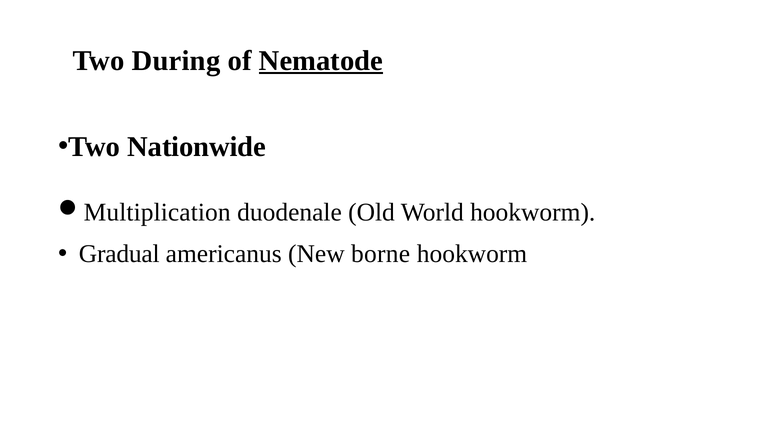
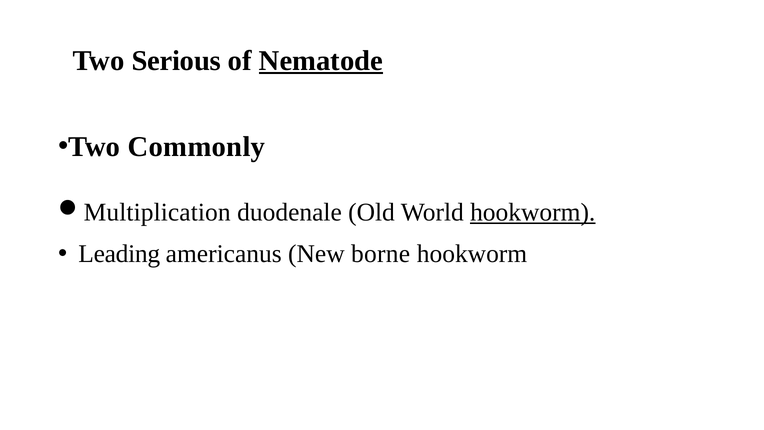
During: During -> Serious
Nationwide: Nationwide -> Commonly
hookworm at (533, 212) underline: none -> present
Gradual: Gradual -> Leading
